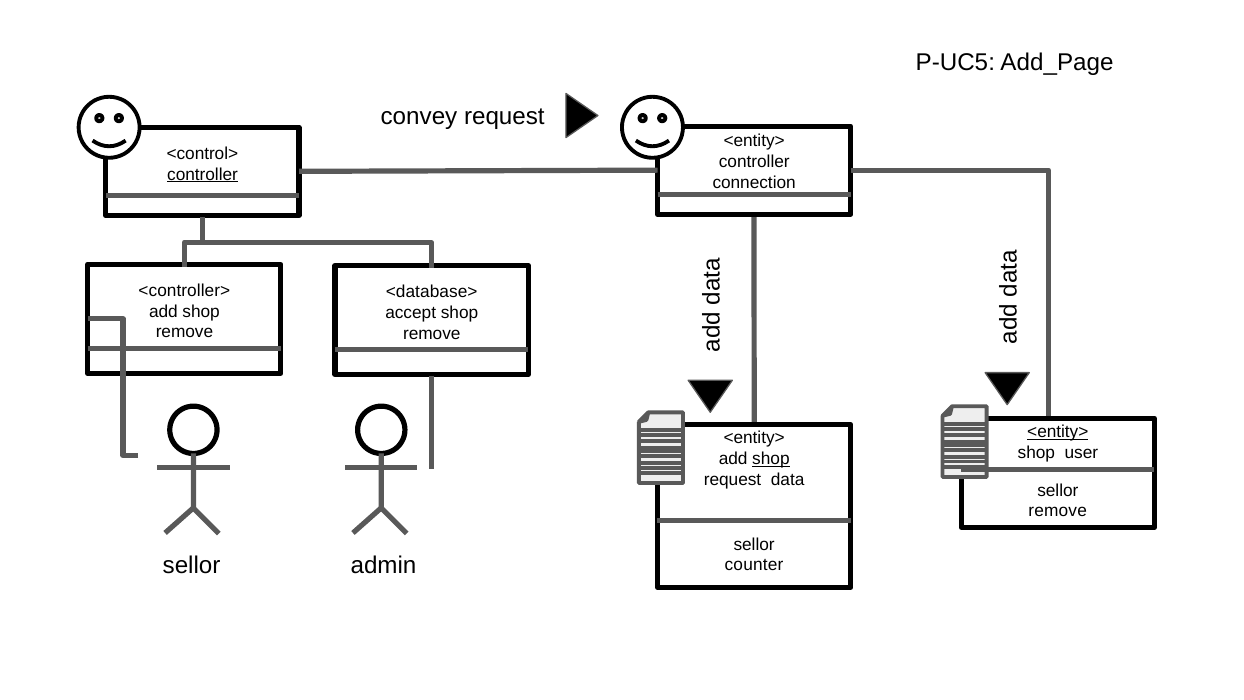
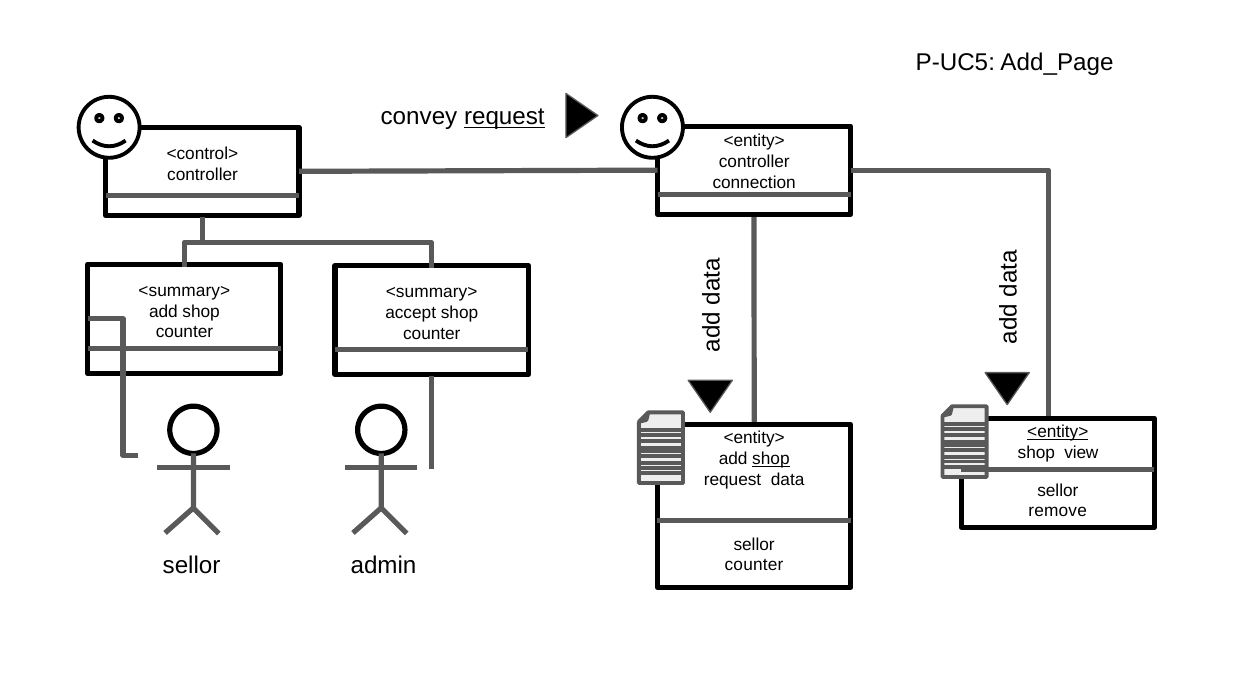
request at (504, 117) underline: none -> present
controller at (203, 174) underline: present -> none
<controller> at (184, 291): <controller> -> <summary>
<database> at (432, 292): <database> -> <summary>
remove at (184, 332): remove -> counter
remove at (432, 333): remove -> counter
user: user -> view
